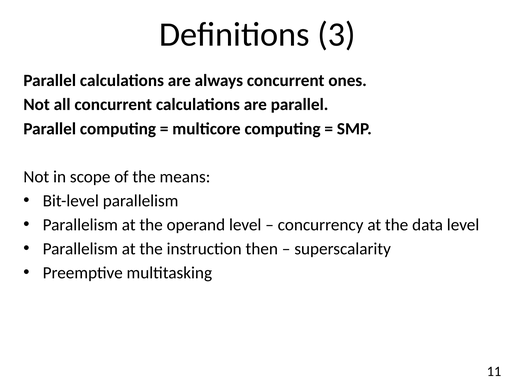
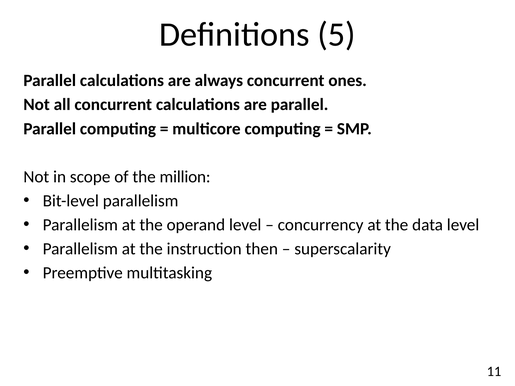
3: 3 -> 5
means: means -> million
